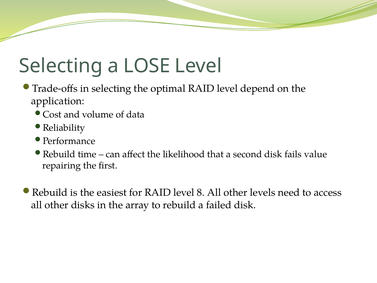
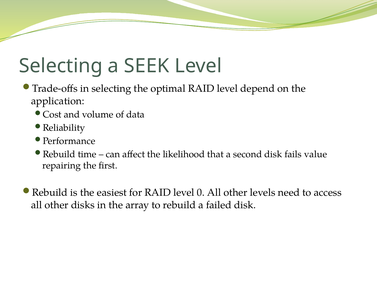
LOSE: LOSE -> SEEK
8: 8 -> 0
